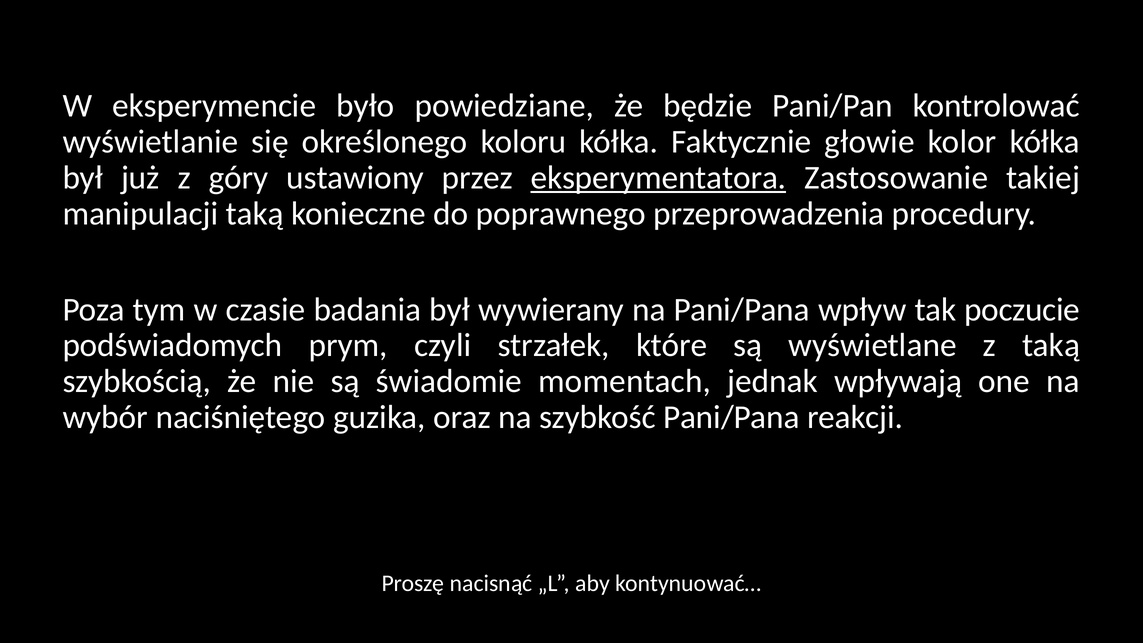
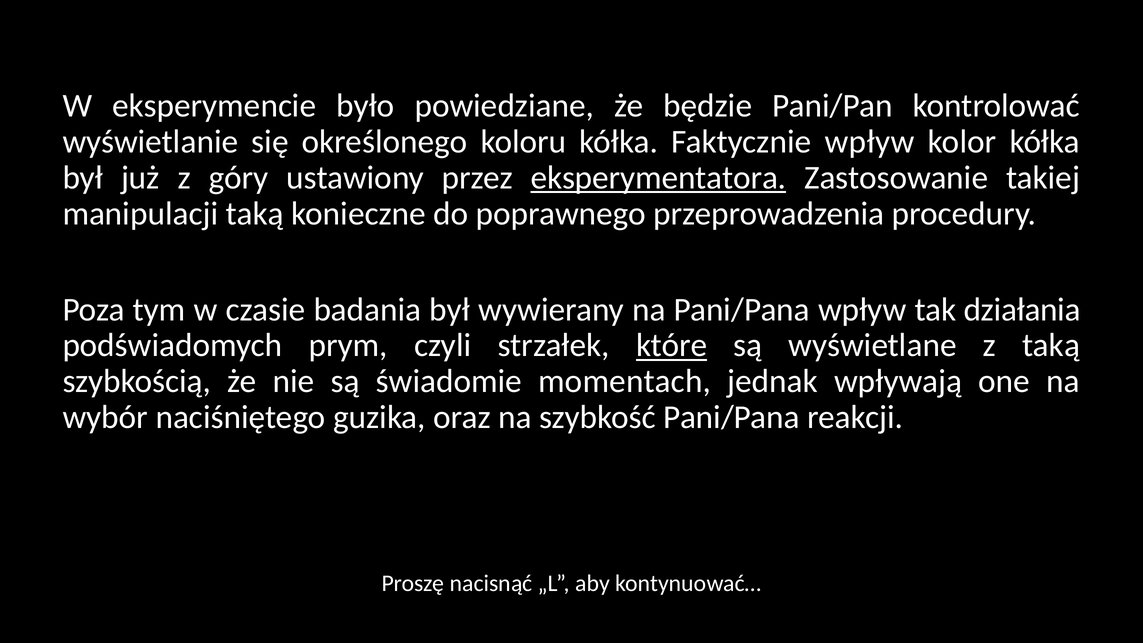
Faktycznie głowie: głowie -> wpływ
poczucie: poczucie -> działania
które underline: none -> present
